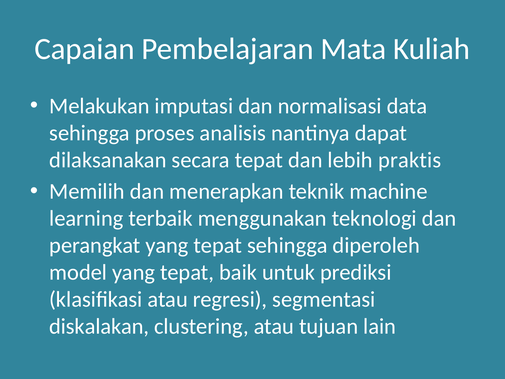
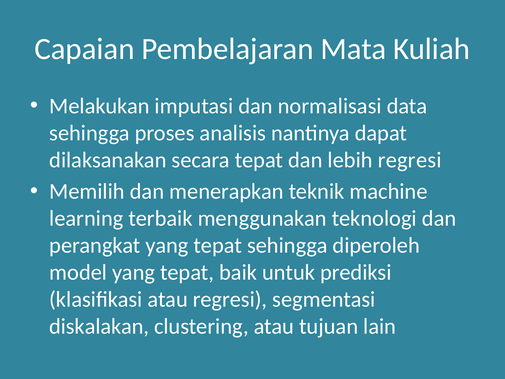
lebih praktis: praktis -> regresi
